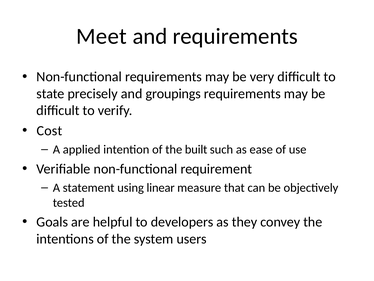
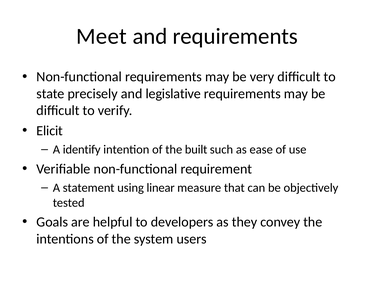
groupings: groupings -> legislative
Cost: Cost -> Elicit
applied: applied -> identify
